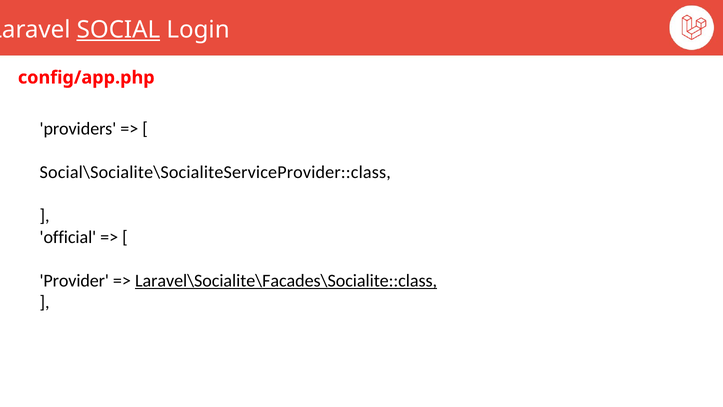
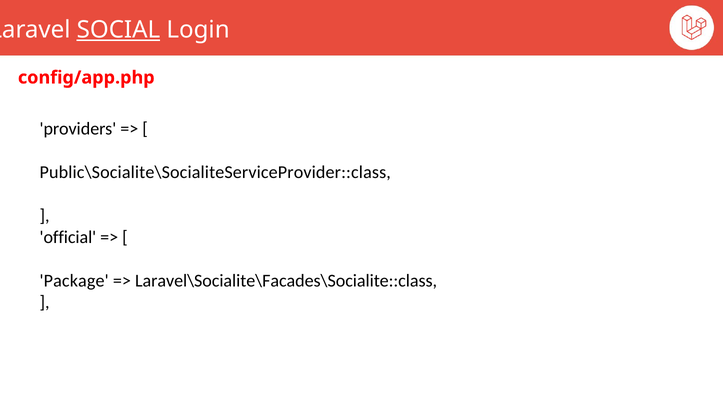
Social\Socialite\SocialiteServiceProvider::class: Social\Socialite\SocialiteServiceProvider::class -> Public\Socialite\SocialiteServiceProvider::class
Provider: Provider -> Package
Laravel\Socialite\Facades\Socialite::class underline: present -> none
